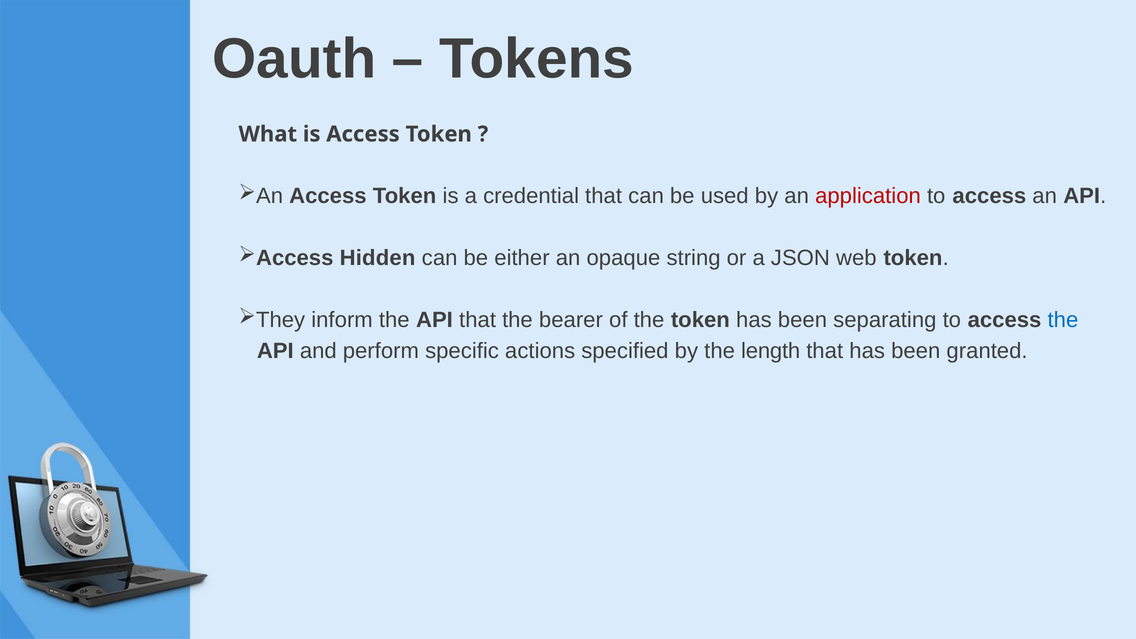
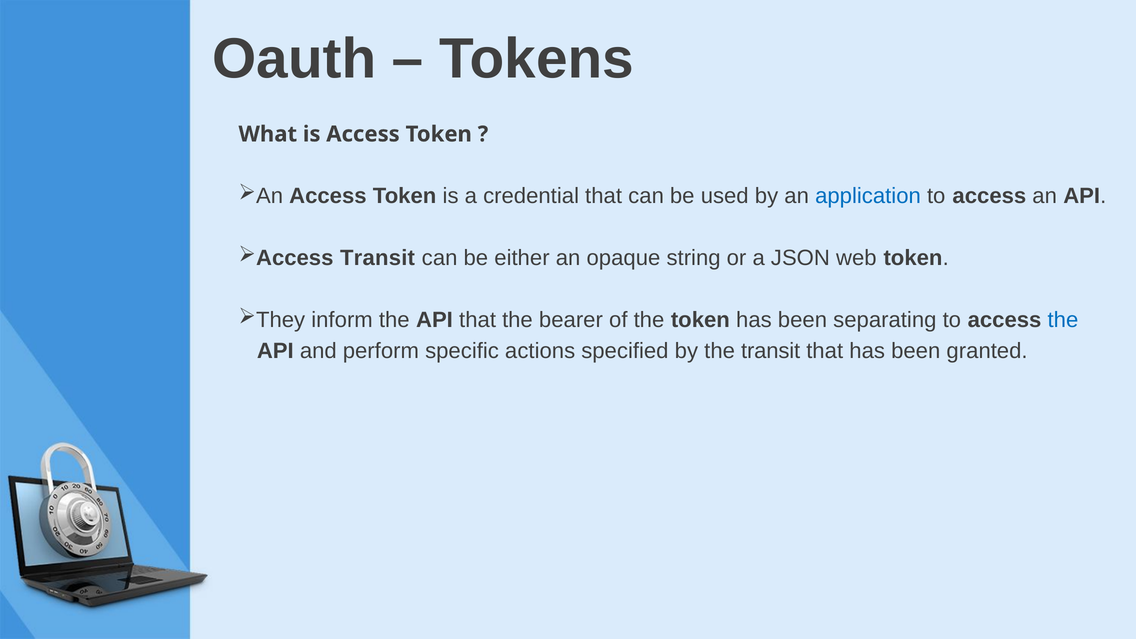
application colour: red -> blue
Hidden at (378, 258): Hidden -> Transit
the length: length -> transit
